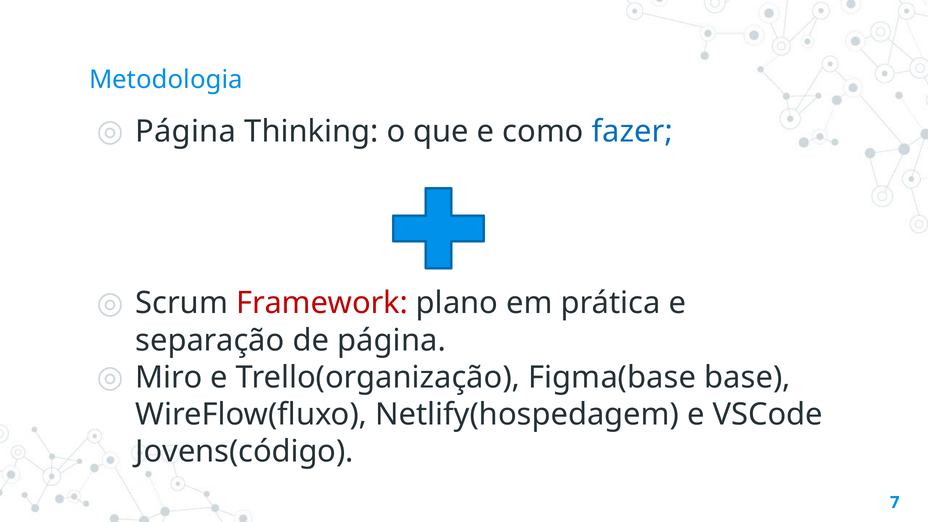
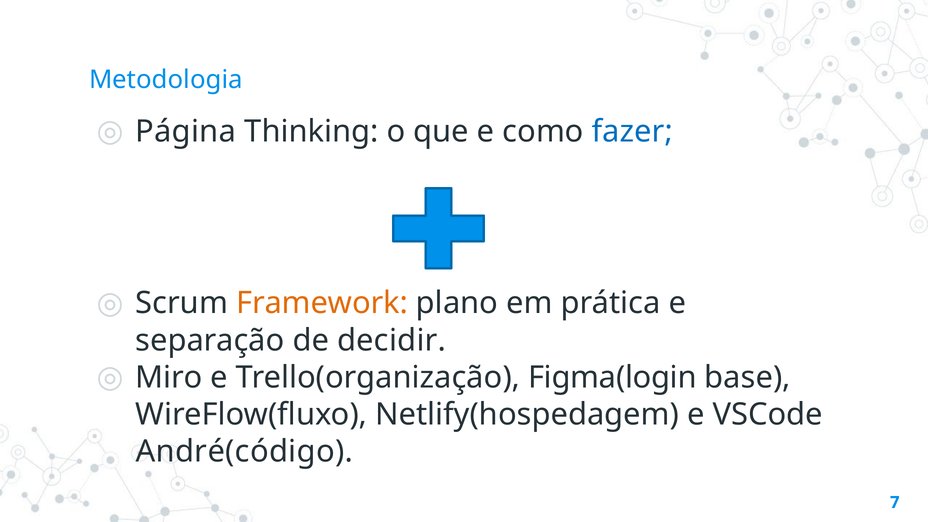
Framework colour: red -> orange
de página: página -> decidir
Figma(base: Figma(base -> Figma(login
Jovens(código: Jovens(código -> André(código
